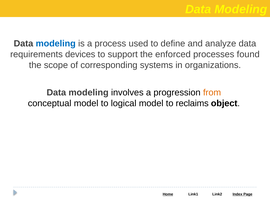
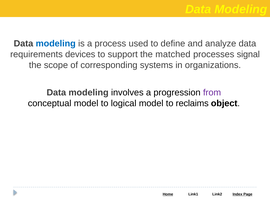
enforced: enforced -> matched
found: found -> signal
from colour: orange -> purple
